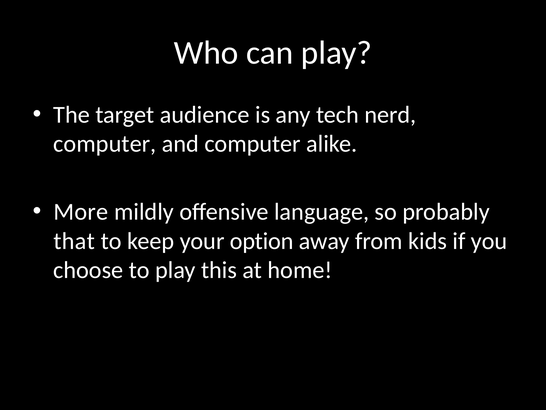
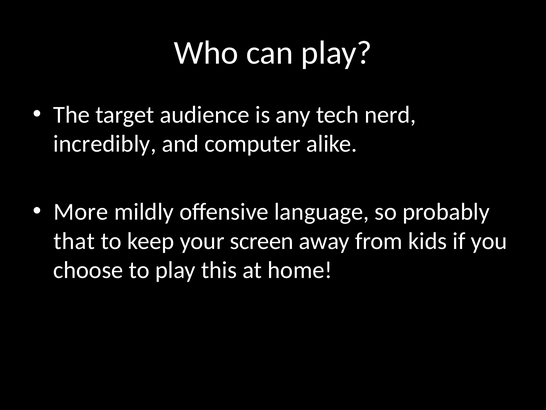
computer at (105, 144): computer -> incredibly
option: option -> screen
